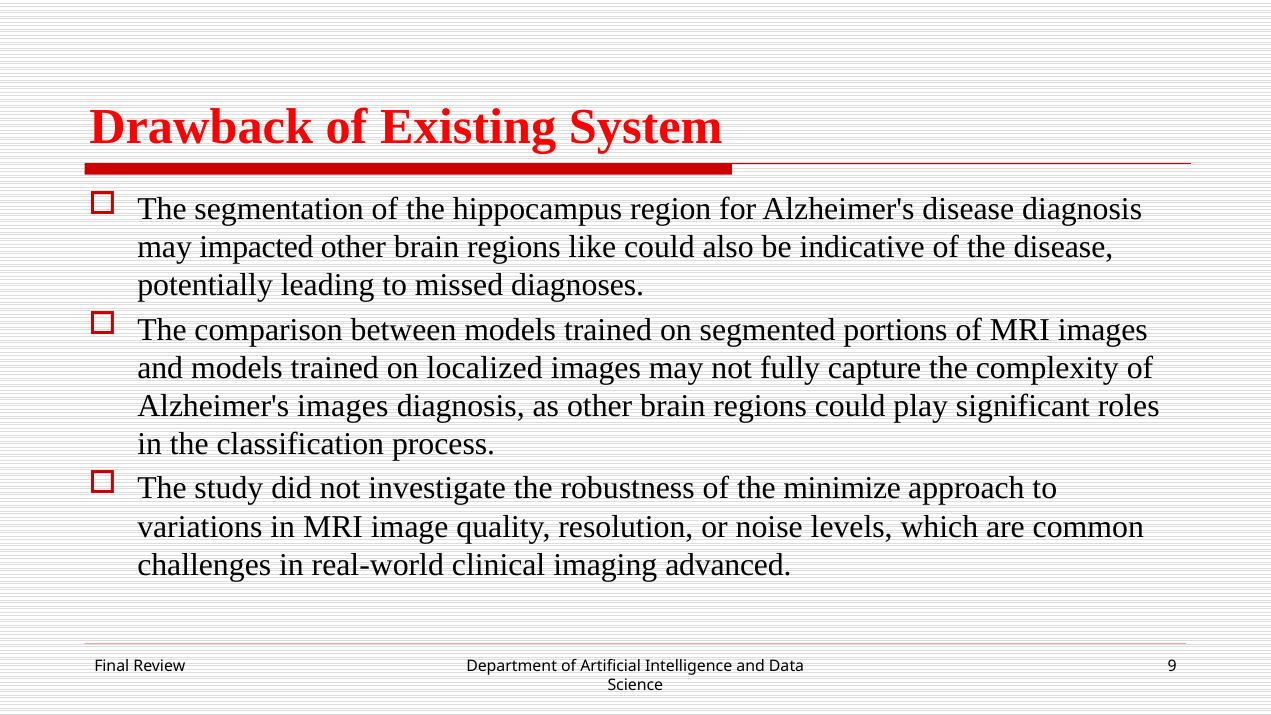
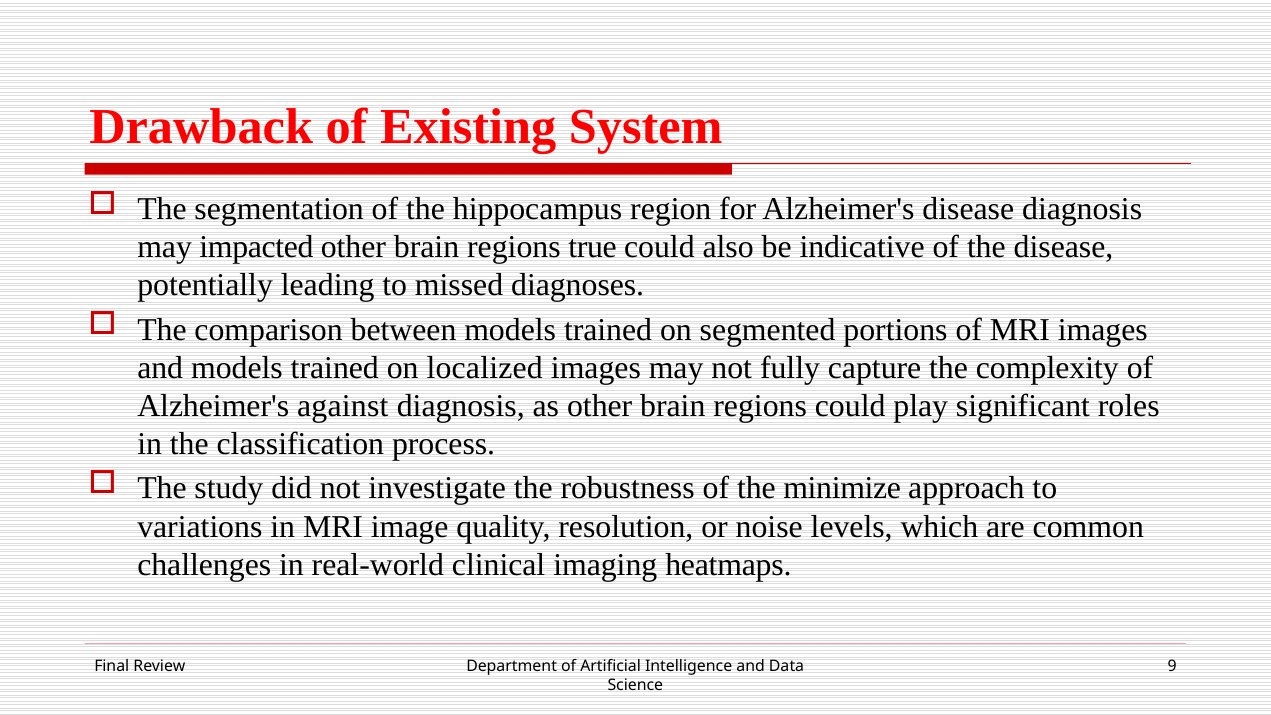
like: like -> true
Alzheimer's images: images -> against
advanced: advanced -> heatmaps
